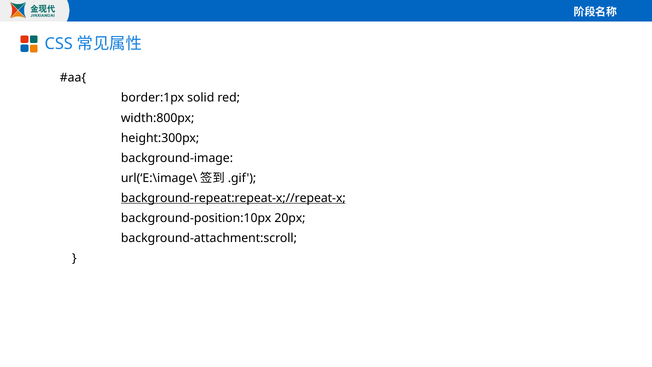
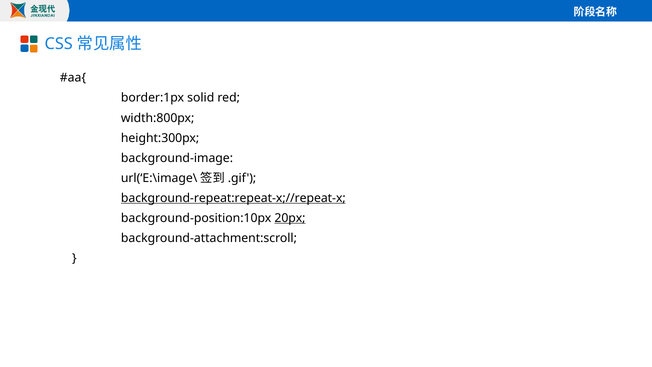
20px underline: none -> present
